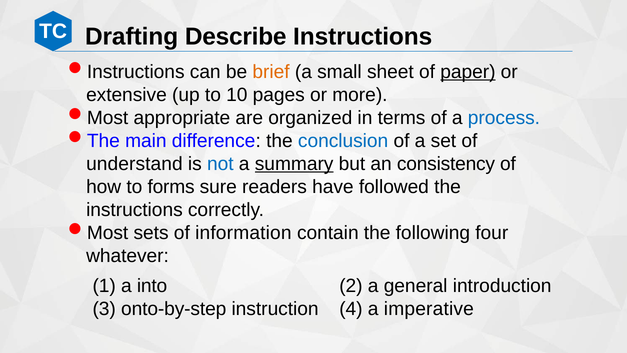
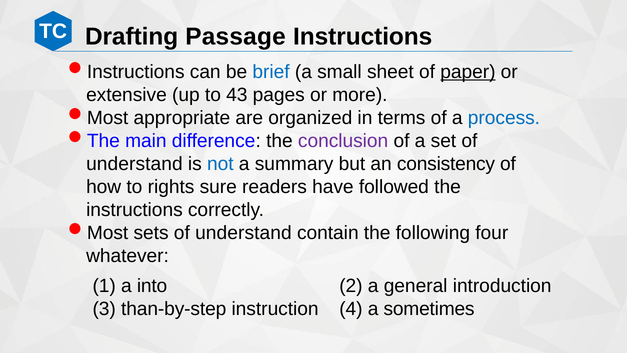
Describe: Describe -> Passage
brief colour: orange -> blue
10: 10 -> 43
conclusion colour: blue -> purple
summary underline: present -> none
forms: forms -> rights
sets of information: information -> understand
imperative: imperative -> sometimes
onto-by-step: onto-by-step -> than-by-step
